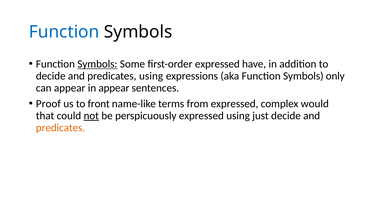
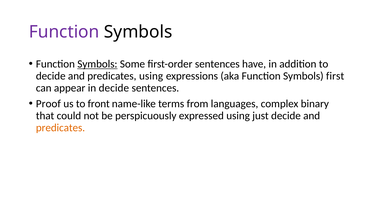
Function at (64, 32) colour: blue -> purple
first-order expressed: expressed -> sentences
only: only -> first
in appear: appear -> decide
from expressed: expressed -> languages
would: would -> binary
not underline: present -> none
